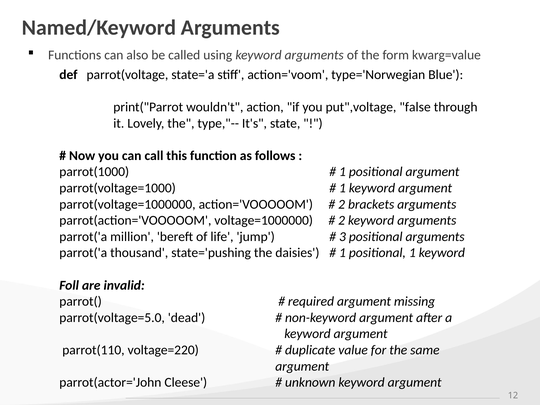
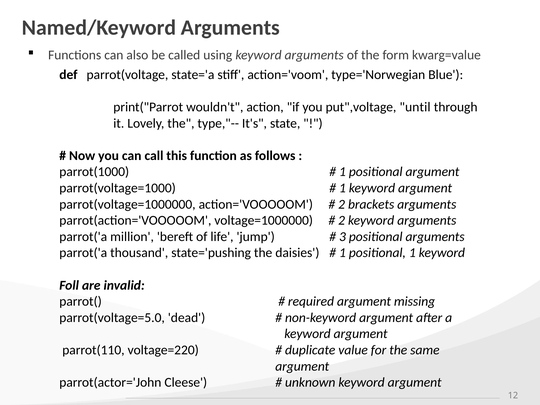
false: false -> until
